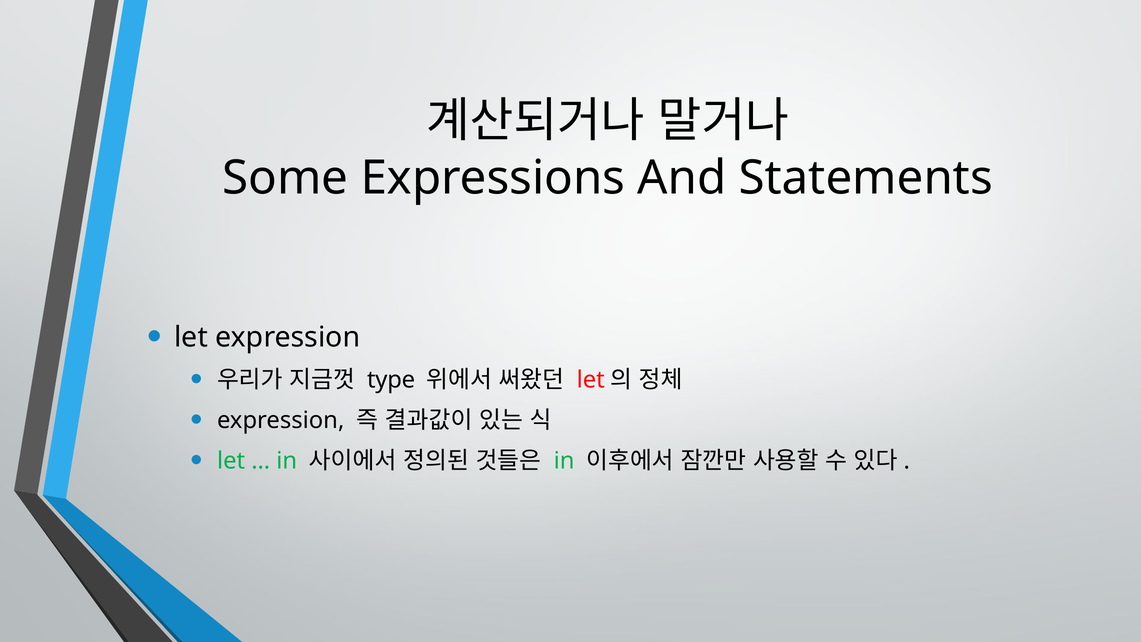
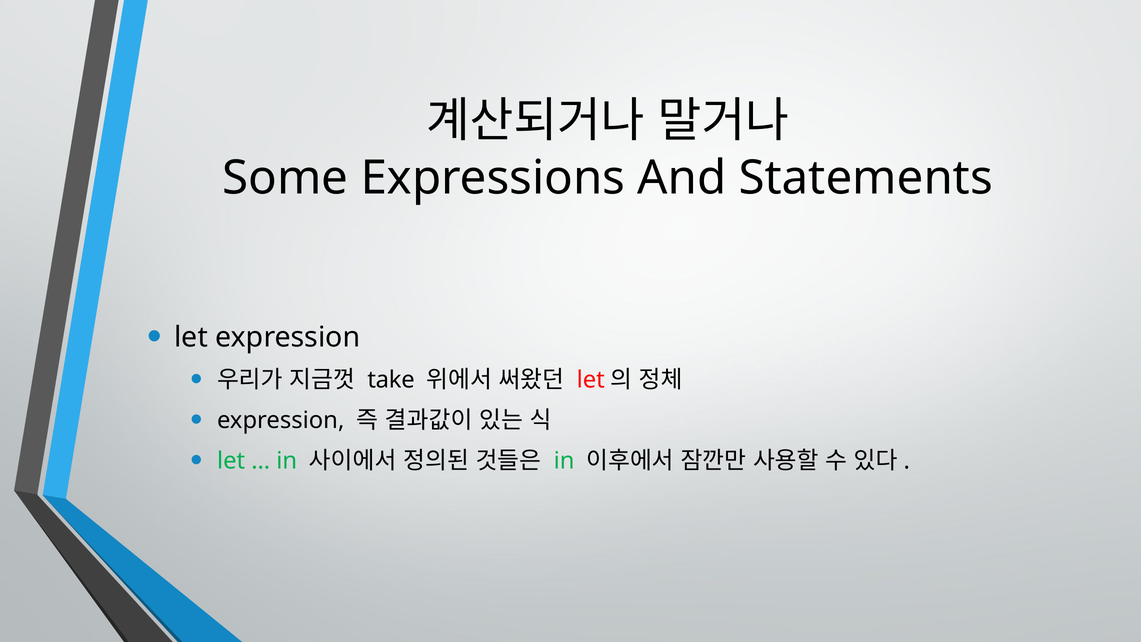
type: type -> take
